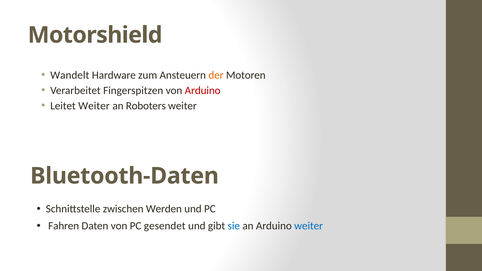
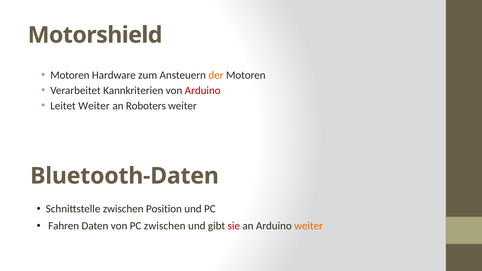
Wandelt at (70, 75): Wandelt -> Motoren
Fingerspitzen: Fingerspitzen -> Kannkriterien
Werden: Werden -> Position
PC gesendet: gesendet -> zwischen
sie colour: blue -> red
weiter at (309, 226) colour: blue -> orange
